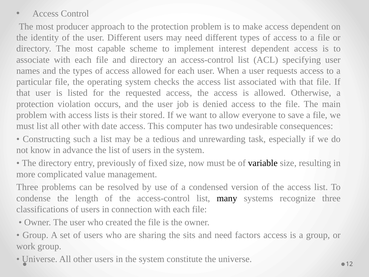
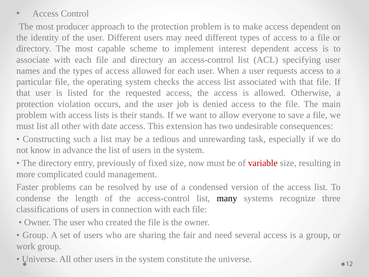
stored: stored -> stands
computer: computer -> extension
variable colour: black -> red
value: value -> could
Three at (27, 187): Three -> Faster
sits: sits -> fair
factors: factors -> several
